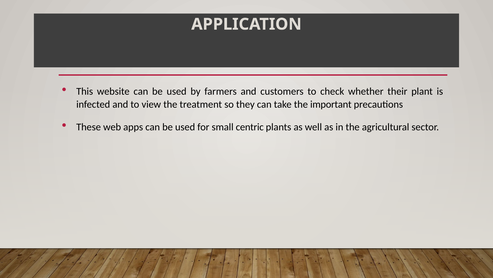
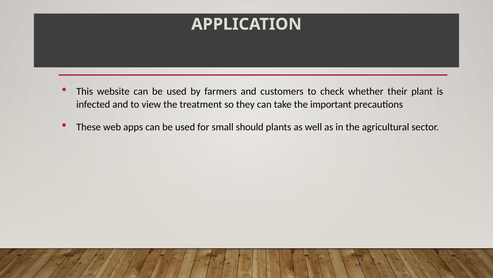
centric: centric -> should
